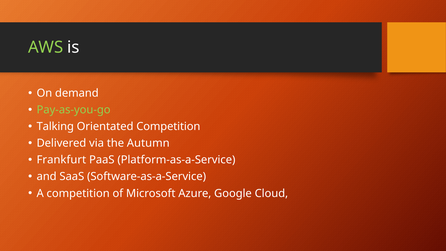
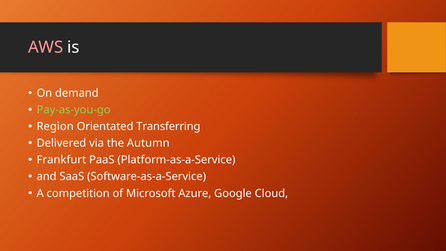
AWS colour: light green -> pink
Talking: Talking -> Region
Orientated Competition: Competition -> Transferring
